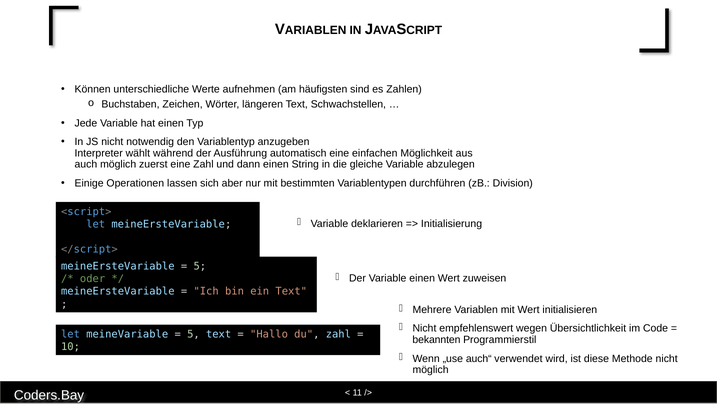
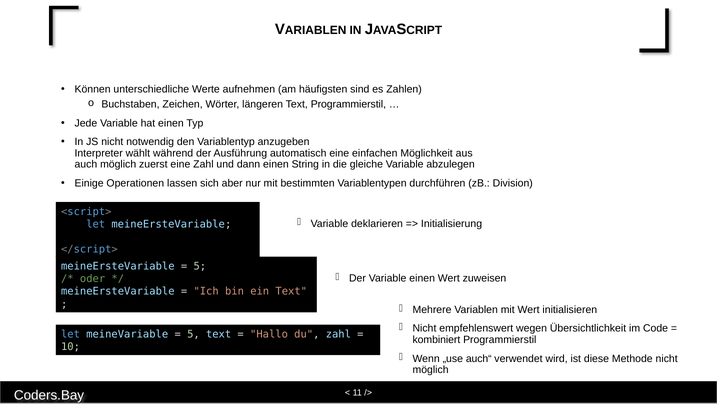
Text Schwachstellen: Schwachstellen -> Programmierstil
bekannten: bekannten -> kombiniert
